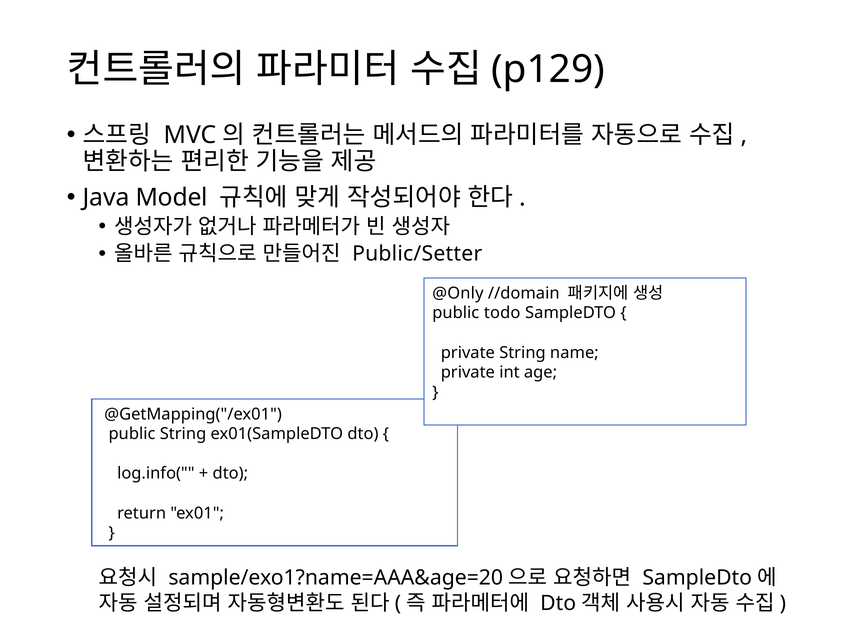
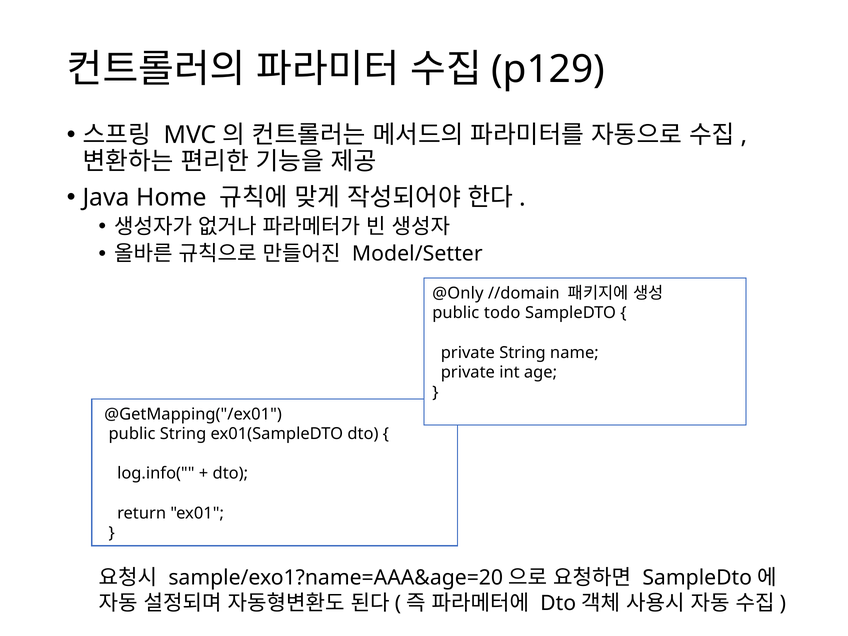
Model: Model -> Home
Public/Setter: Public/Setter -> Model/Setter
